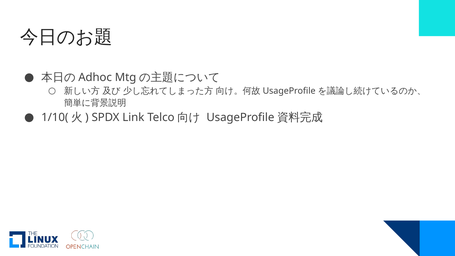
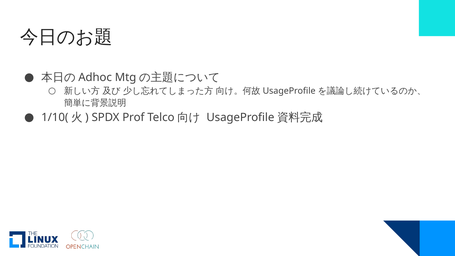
Link: Link -> Prof
